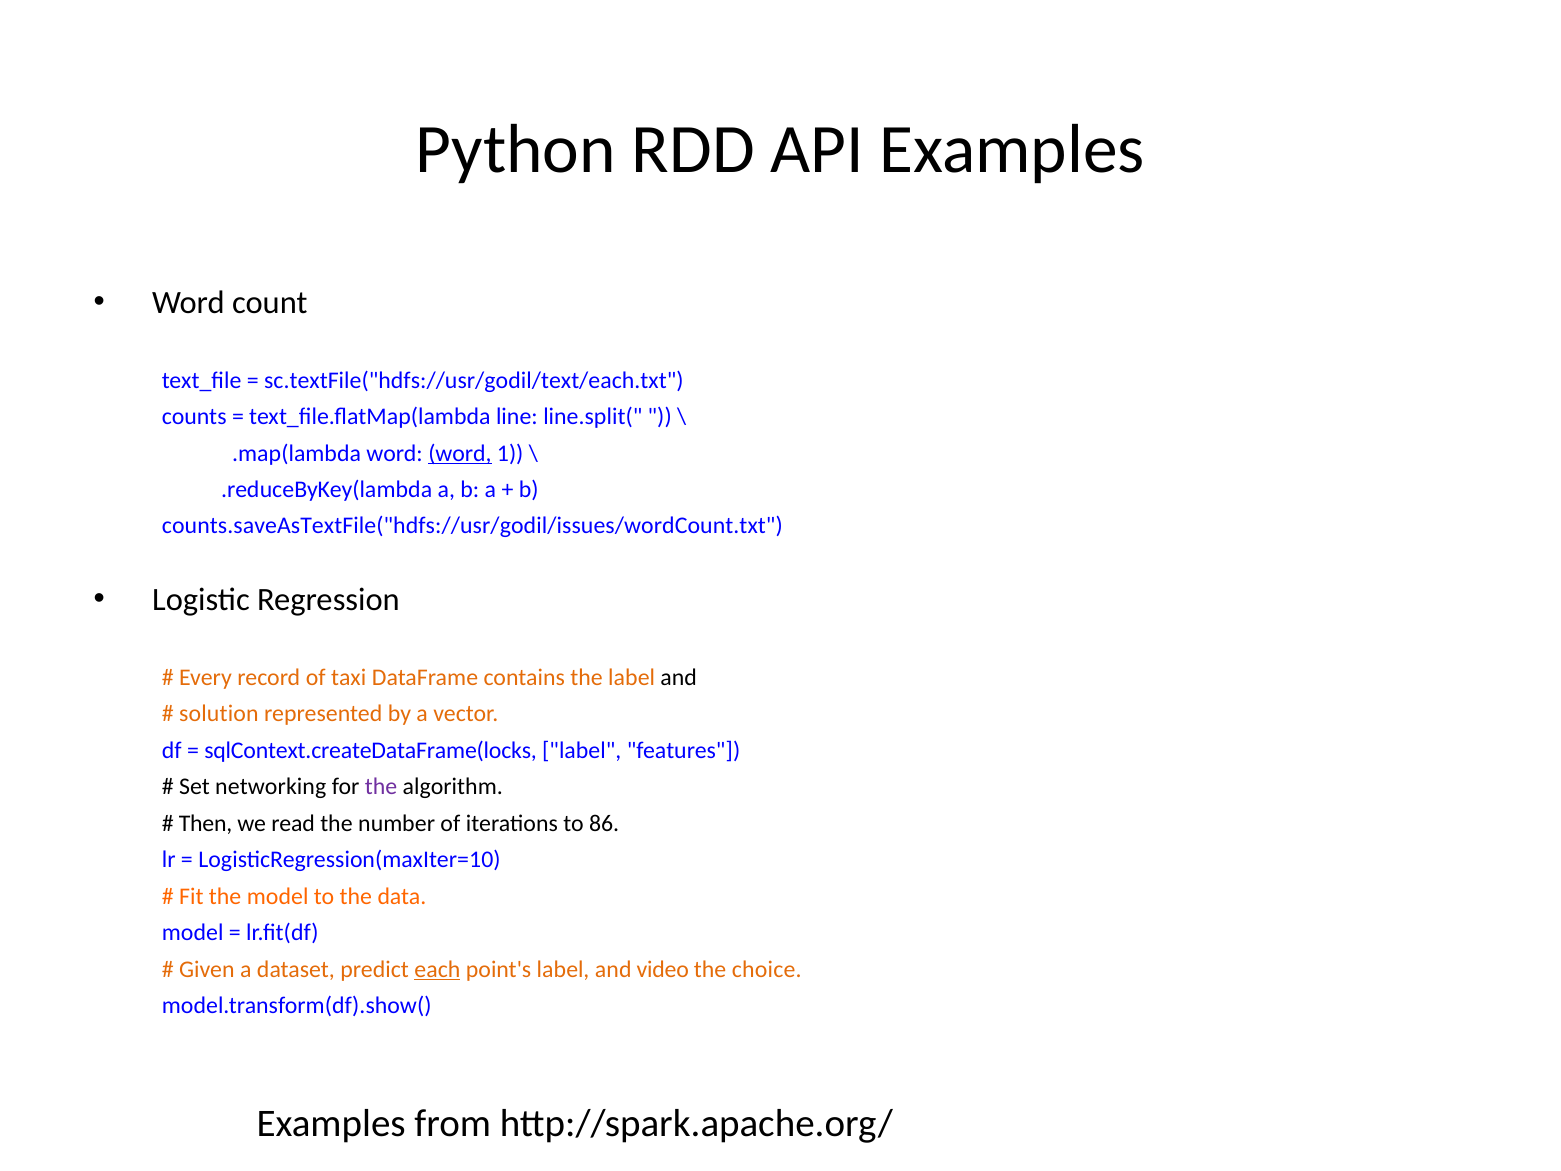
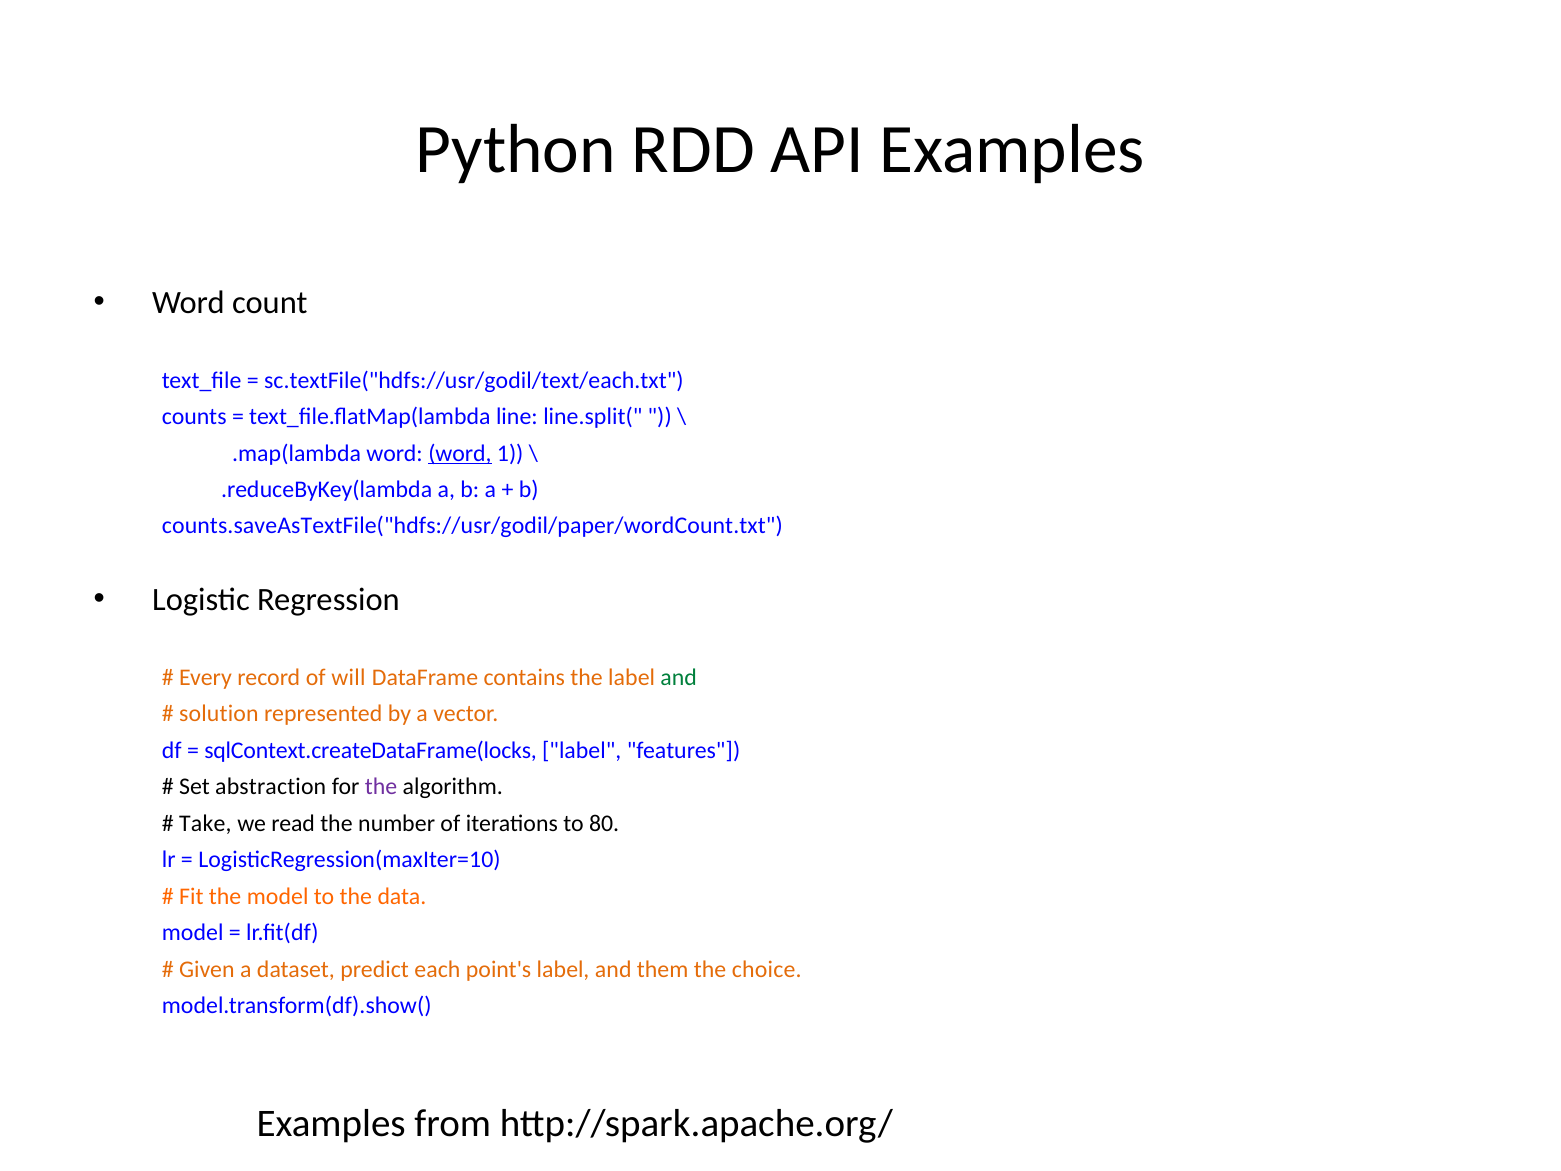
counts.saveAsTextFile("hdfs://usr/godil/issues/wordCount.txt: counts.saveAsTextFile("hdfs://usr/godil/issues/wordCount.txt -> counts.saveAsTextFile("hdfs://usr/godil/paper/wordCount.txt
taxi: taxi -> will
and at (679, 677) colour: black -> green
networking: networking -> abstraction
Then: Then -> Take
86: 86 -> 80
each underline: present -> none
video: video -> them
